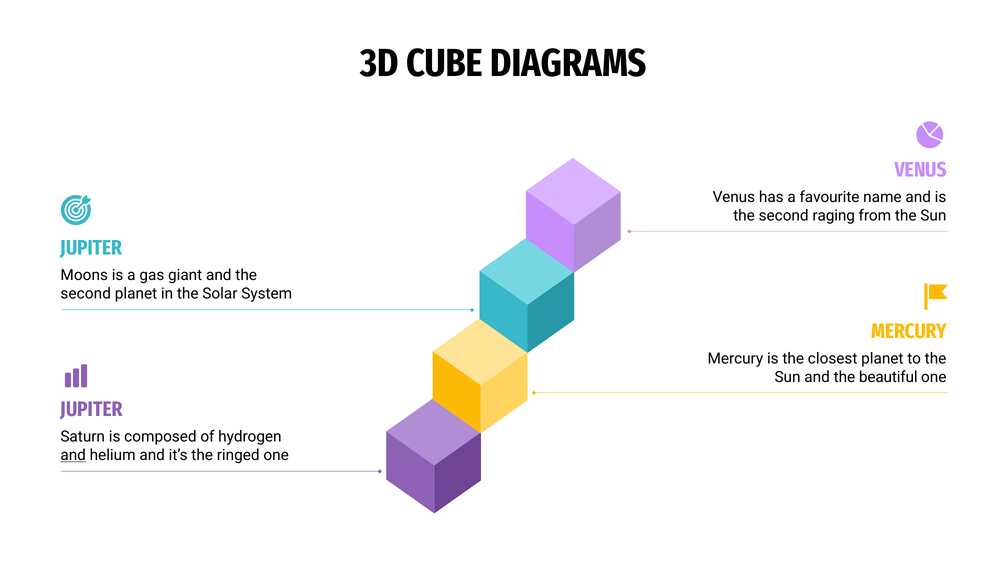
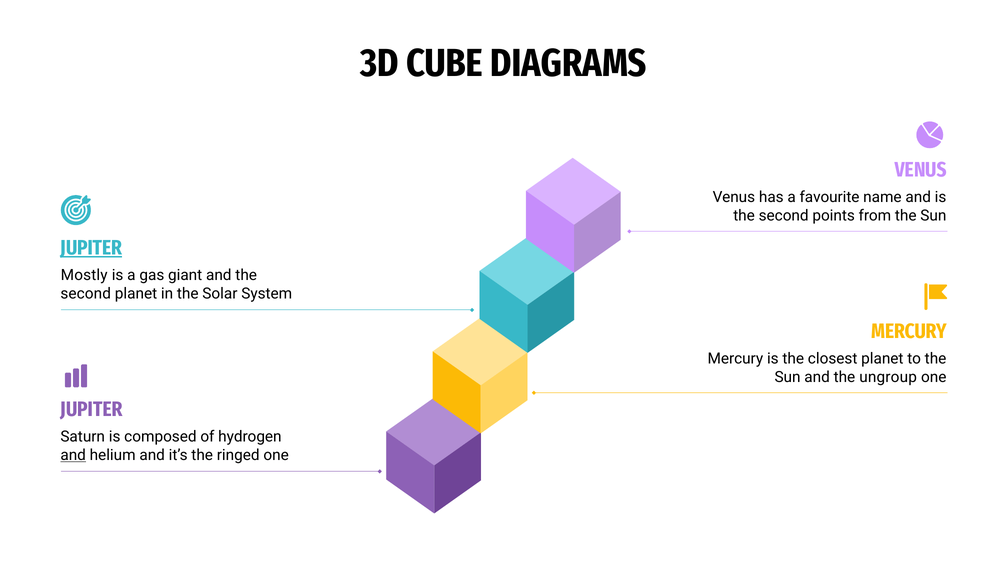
raging: raging -> points
JUPITER at (91, 248) underline: none -> present
Moons: Moons -> Mostly
beautiful: beautiful -> ungroup
